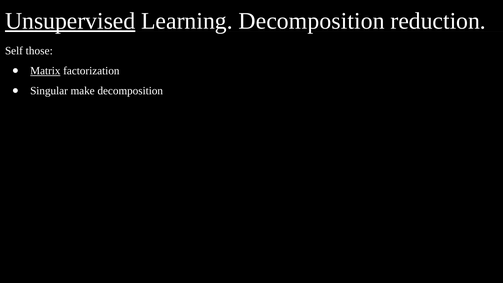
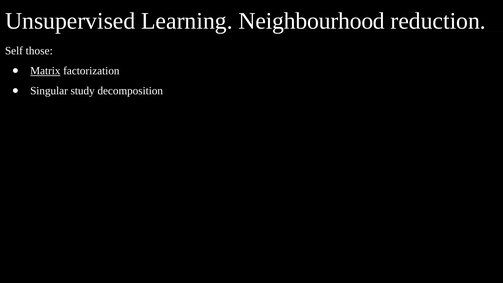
Unsupervised underline: present -> none
Learning Decomposition: Decomposition -> Neighbourhood
make: make -> study
